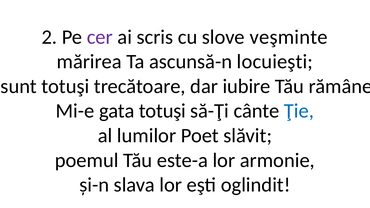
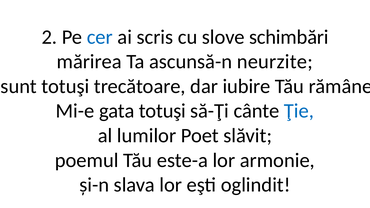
cer colour: purple -> blue
veşminte: veşminte -> schimbări
locuieşti: locuieşti -> neurzite
